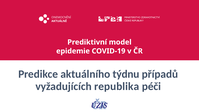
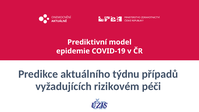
republika: republika -> rizikovém
